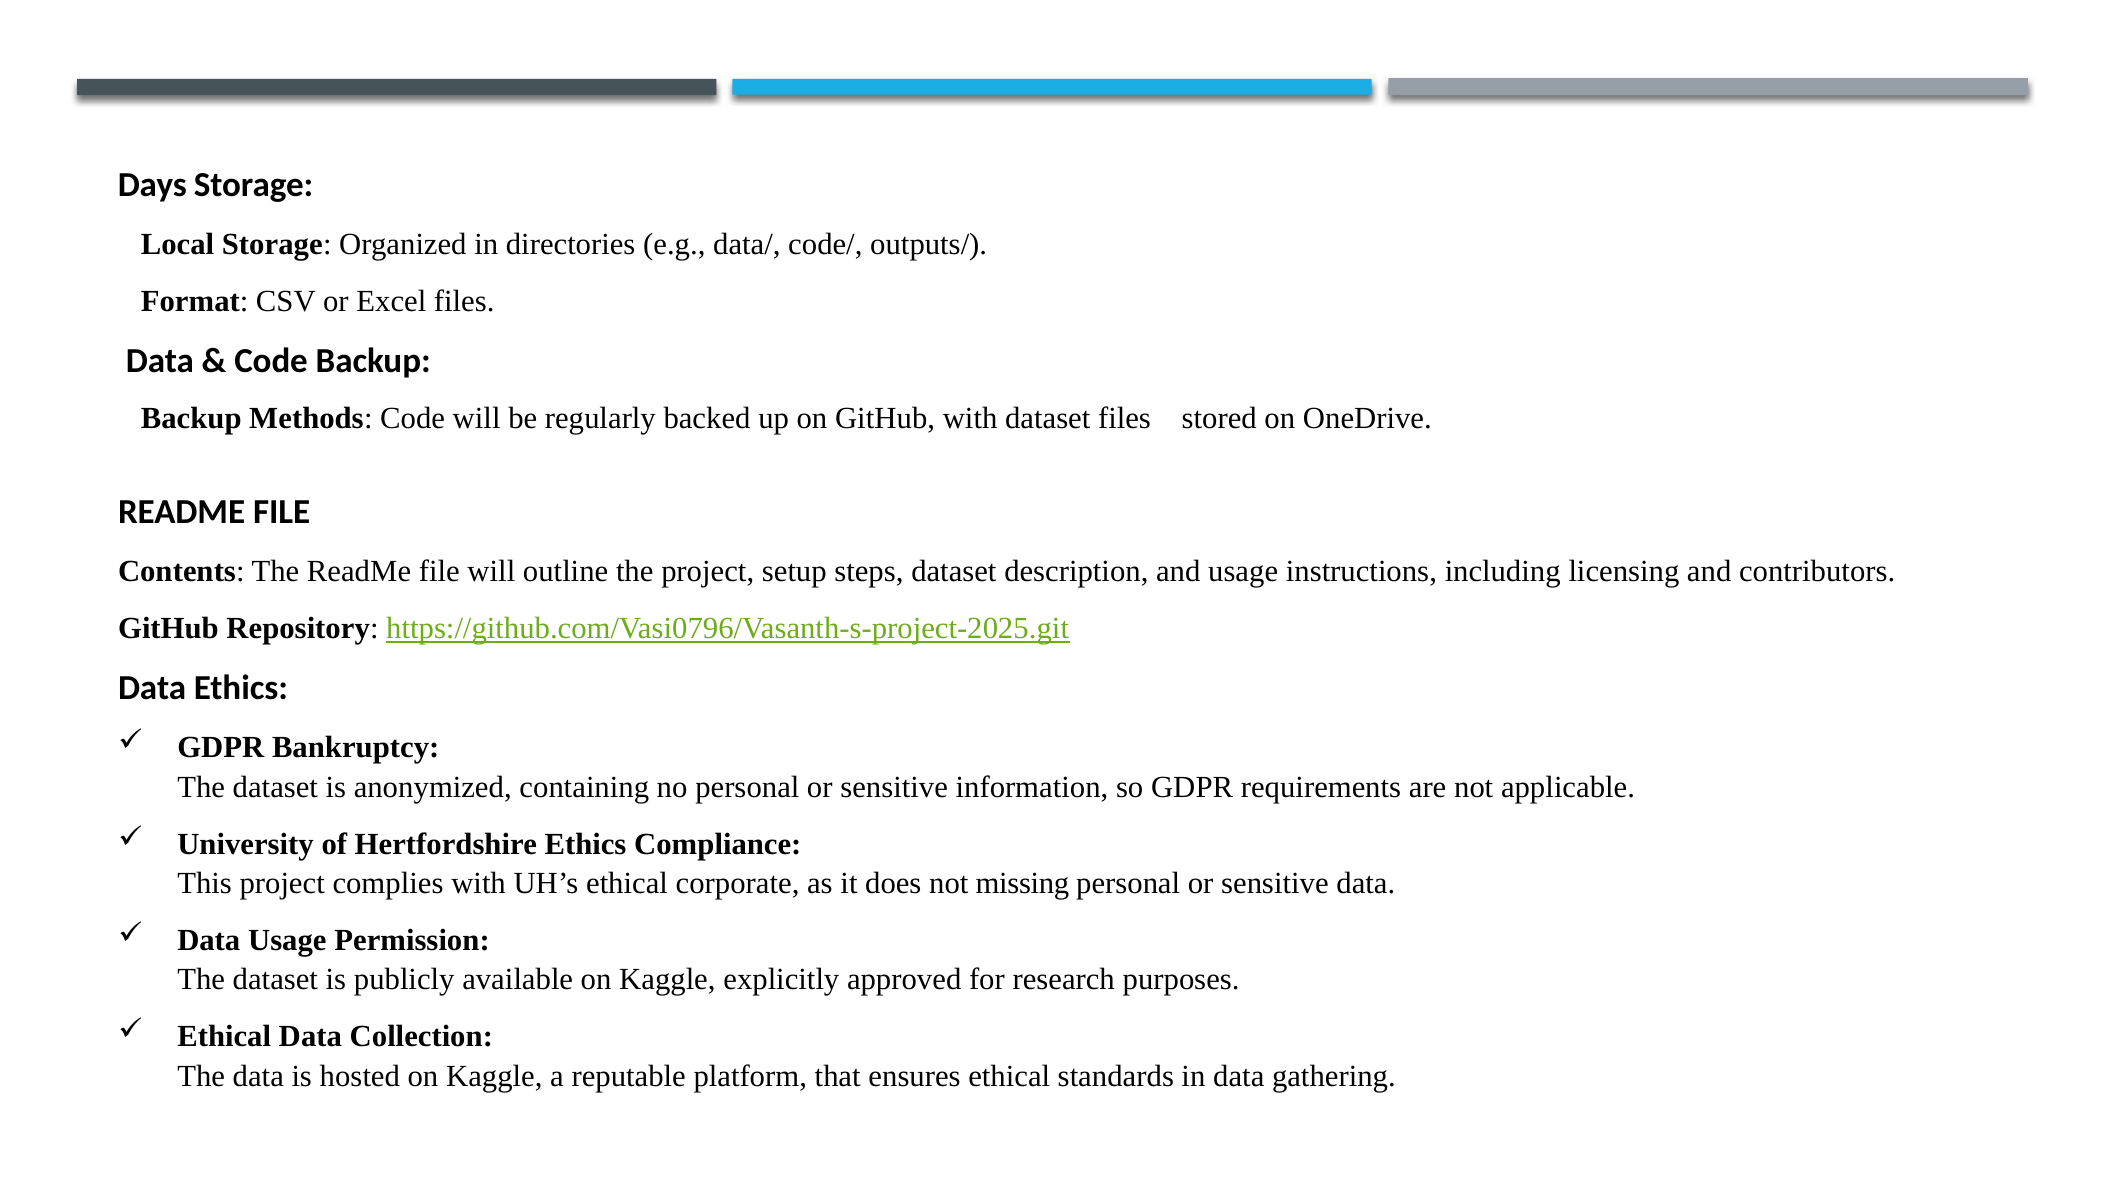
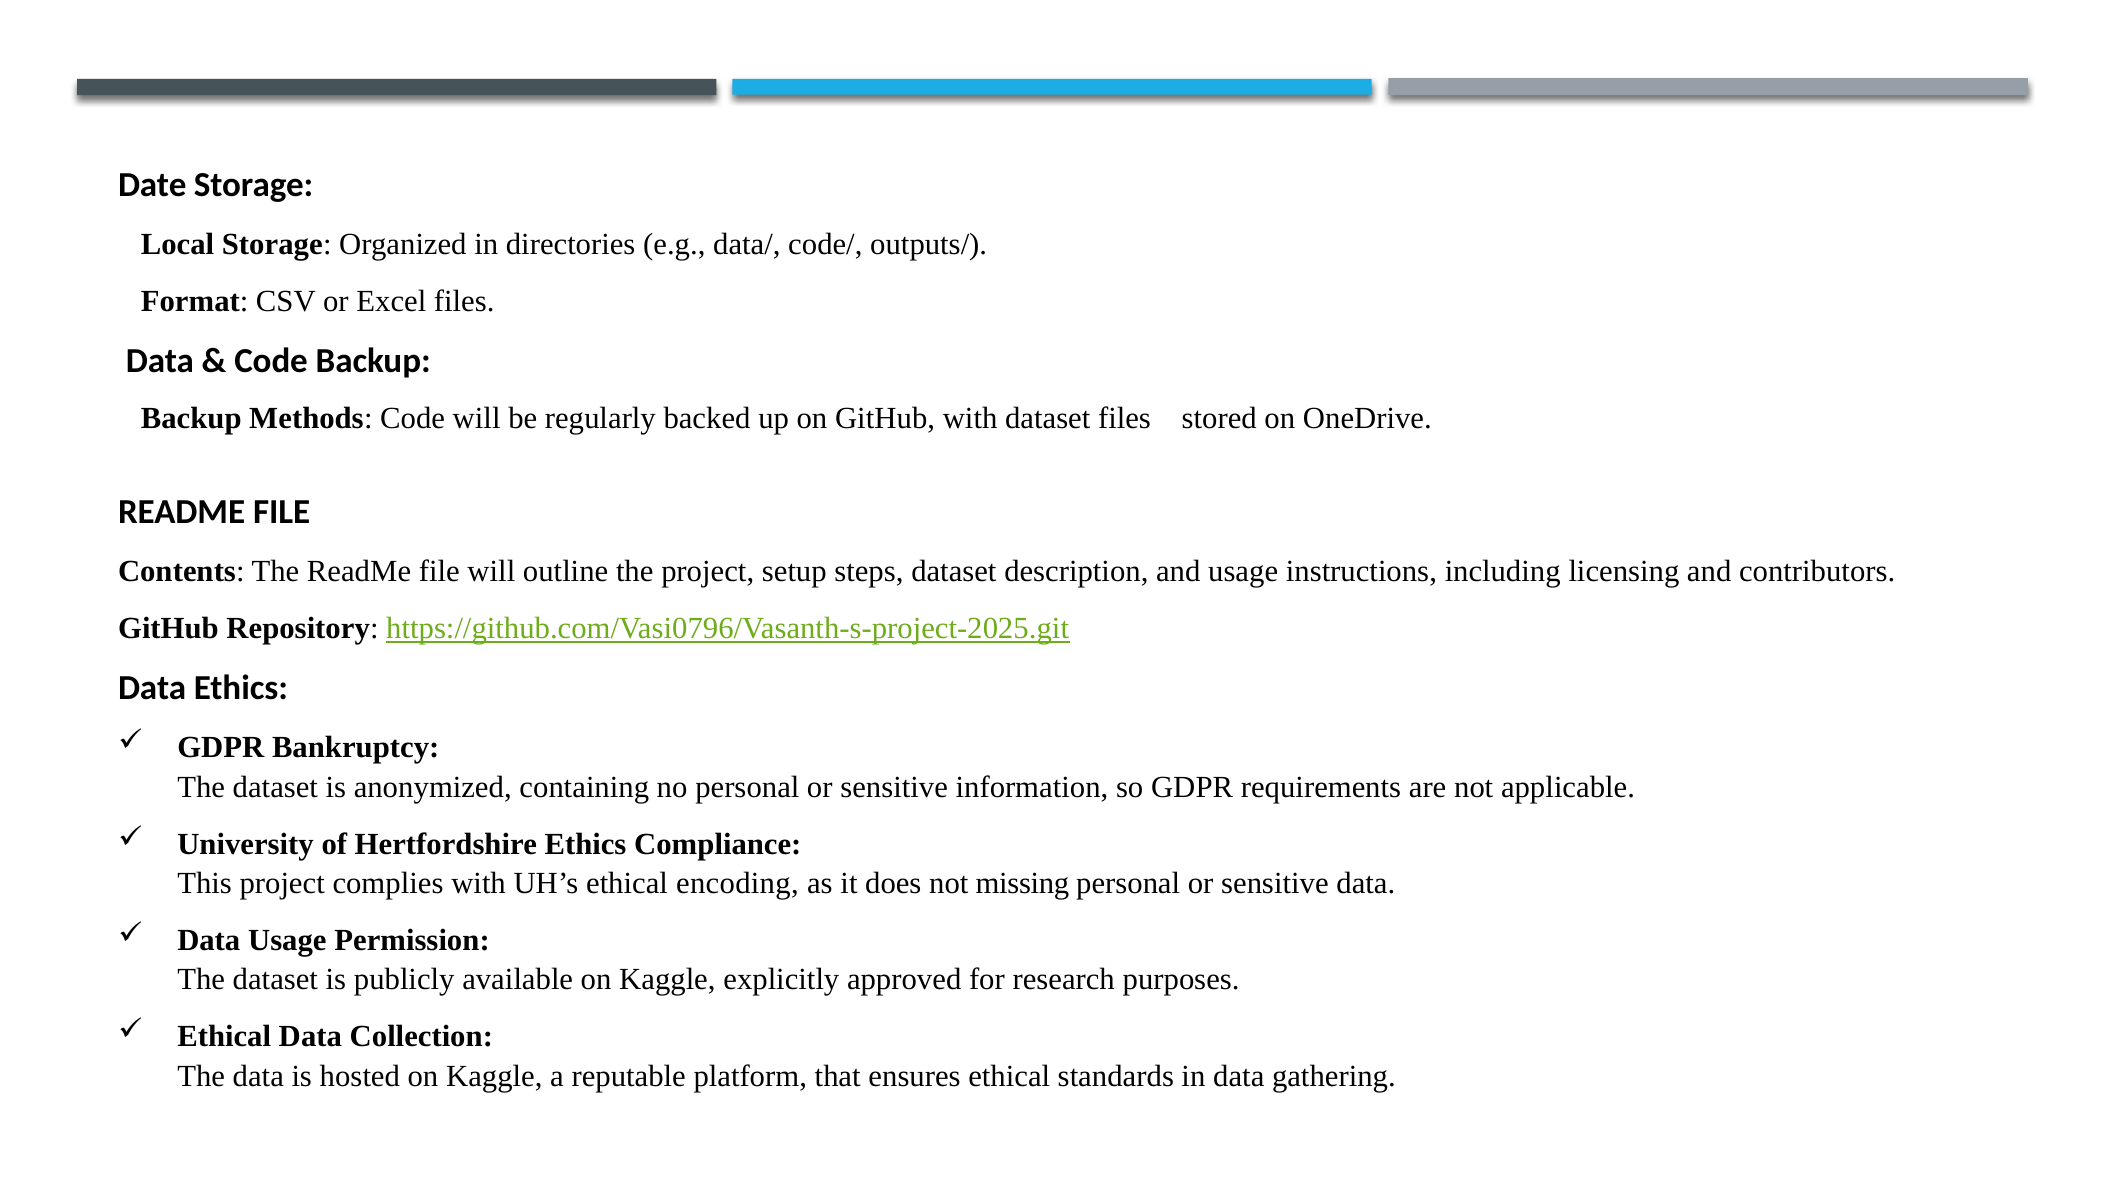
Days: Days -> Date
corporate: corporate -> encoding
